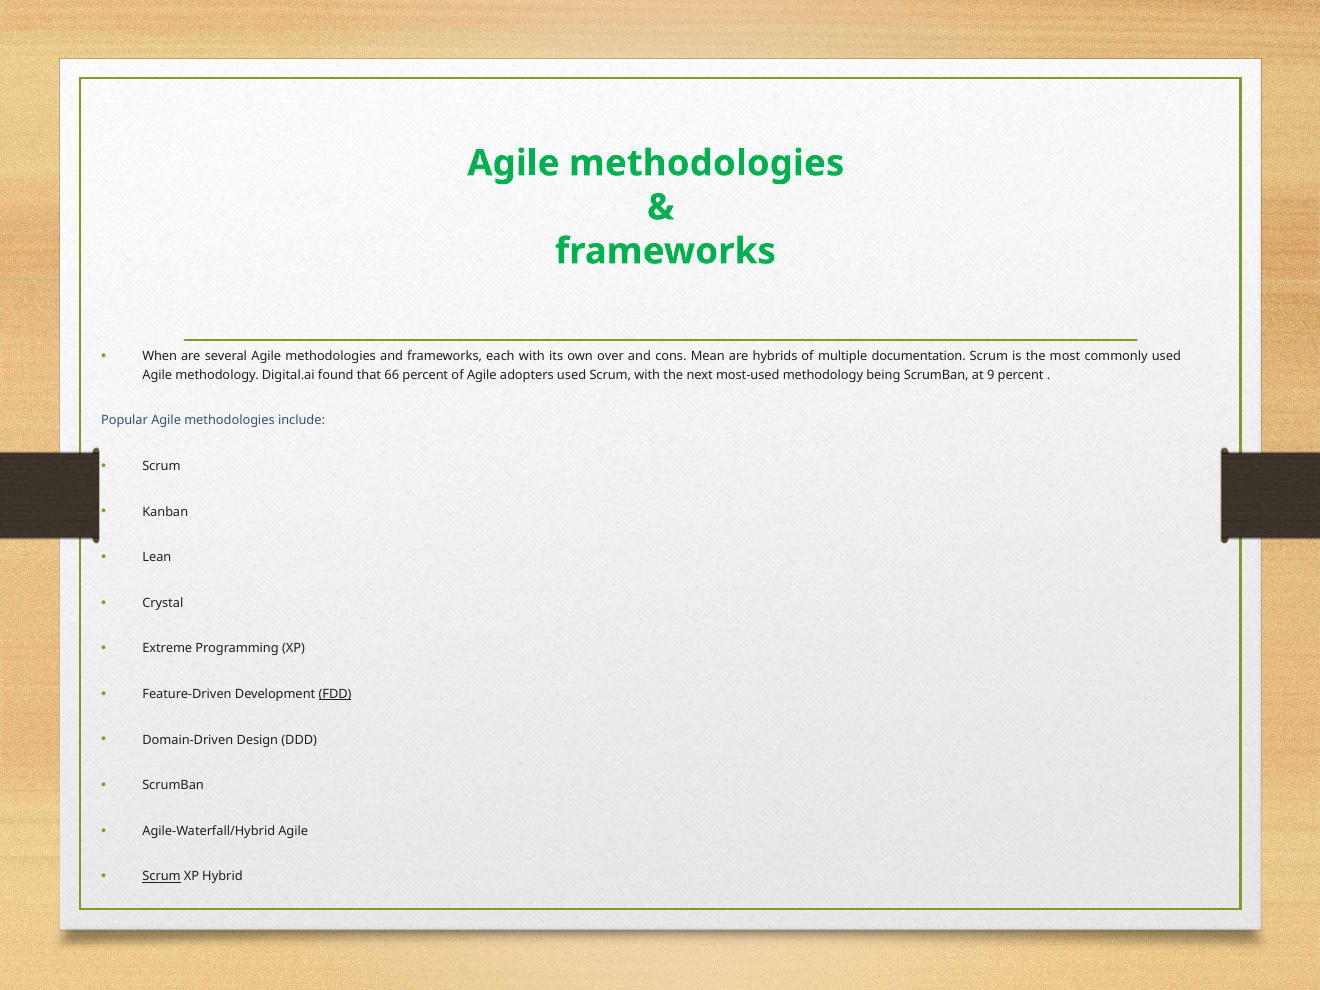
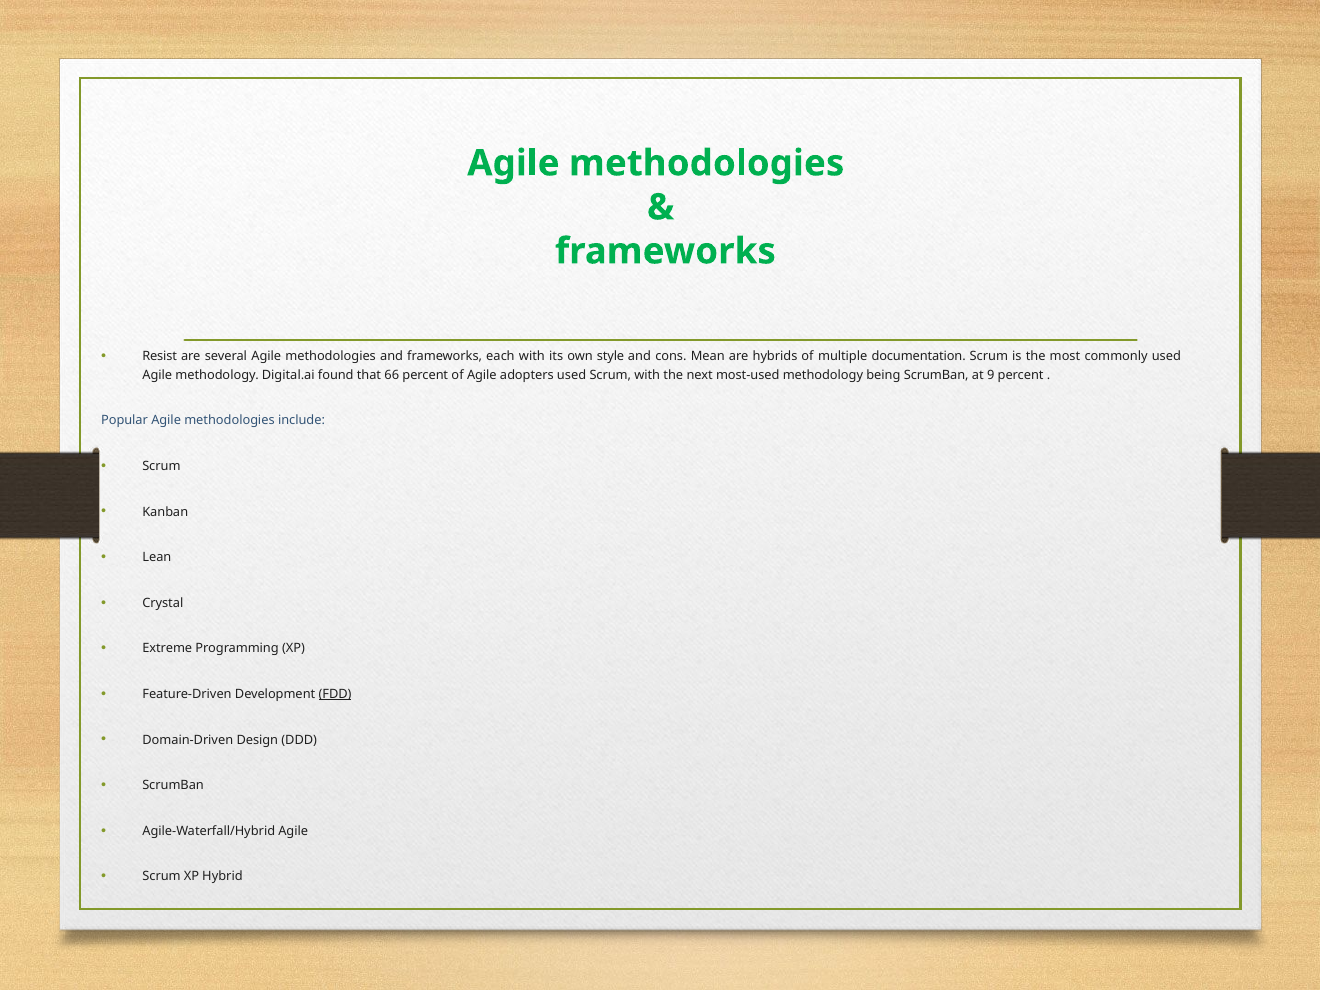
When: When -> Resist
over: over -> style
Scrum at (162, 877) underline: present -> none
